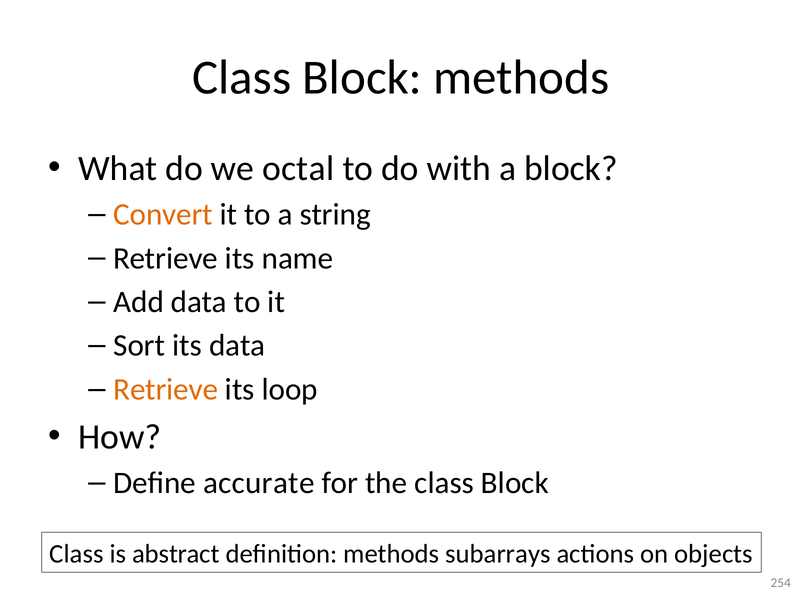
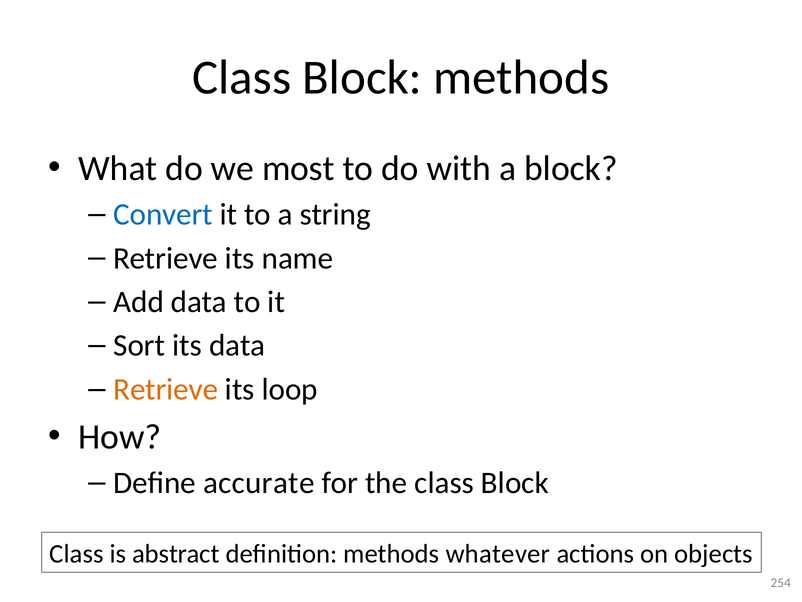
octal: octal -> most
Convert colour: orange -> blue
subarrays: subarrays -> whatever
